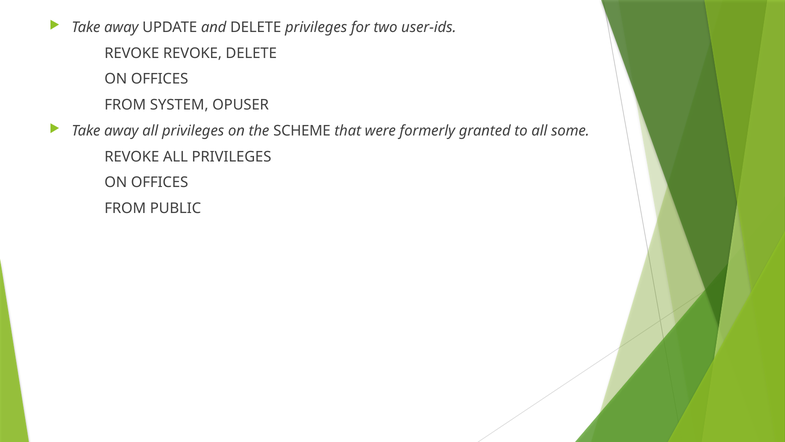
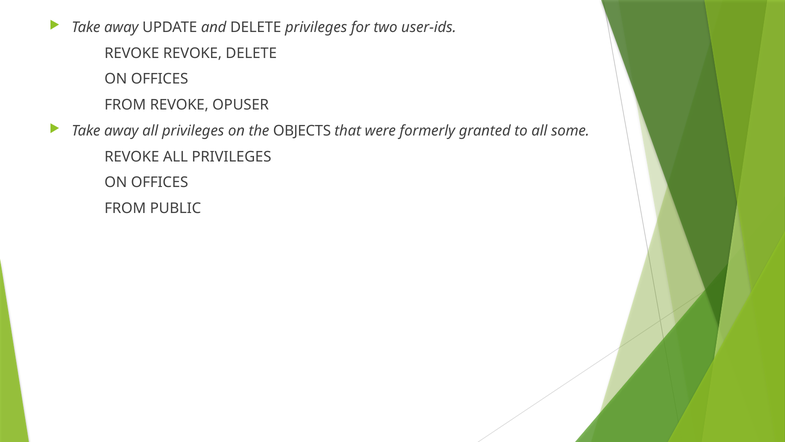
FROM SYSTEM: SYSTEM -> REVOKE
SCHEME: SCHEME -> OBJECTS
